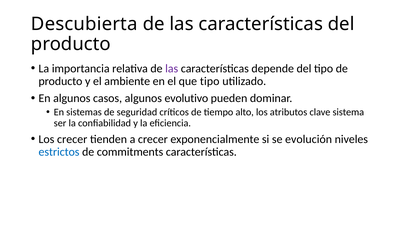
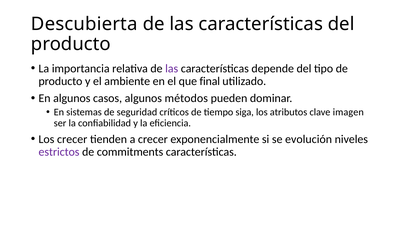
que tipo: tipo -> final
evolutivo: evolutivo -> métodos
alto: alto -> siga
sistema: sistema -> imagen
estrictos colour: blue -> purple
